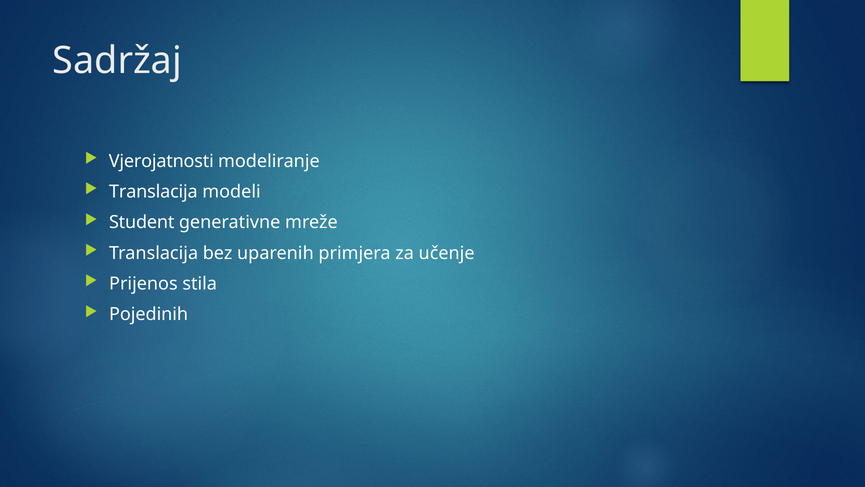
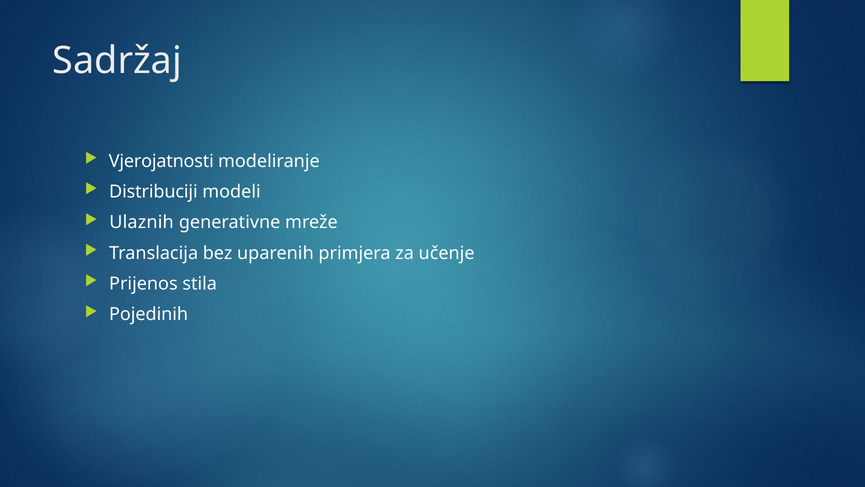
Translacija at (153, 192): Translacija -> Distribuciji
Student: Student -> Ulaznih
